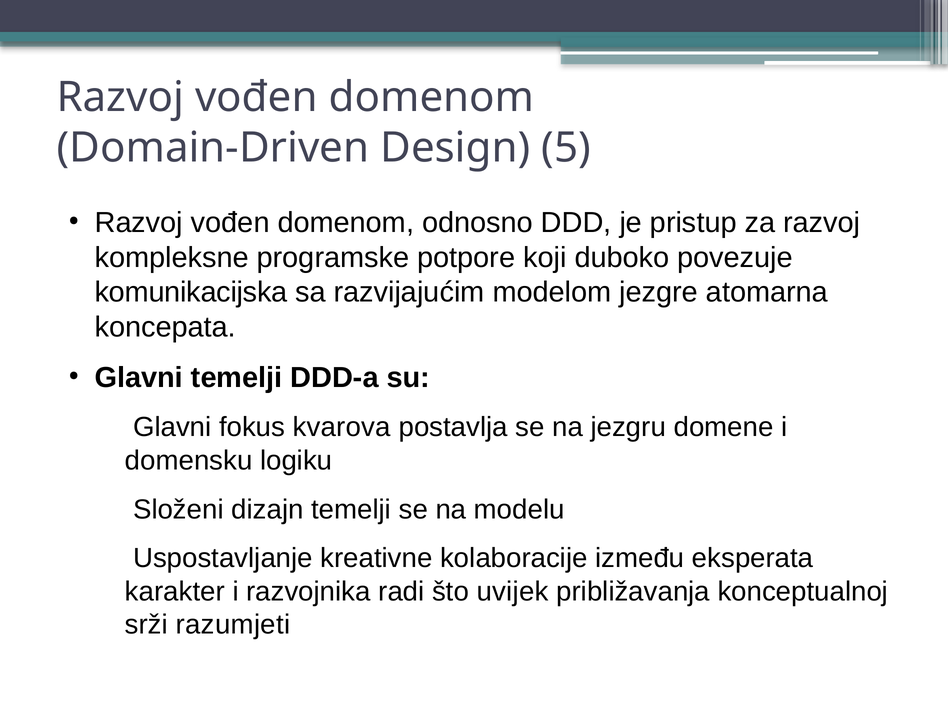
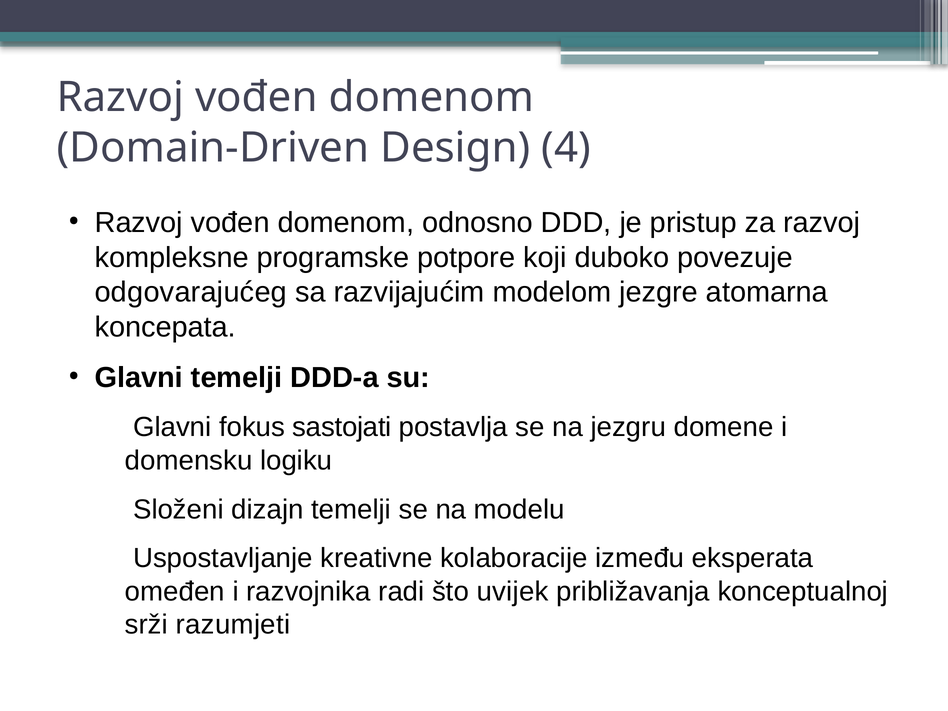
5: 5 -> 4
komunikacijska: komunikacijska -> odgovarajućeg
kvarova: kvarova -> sastojati
karakter: karakter -> omeđen
